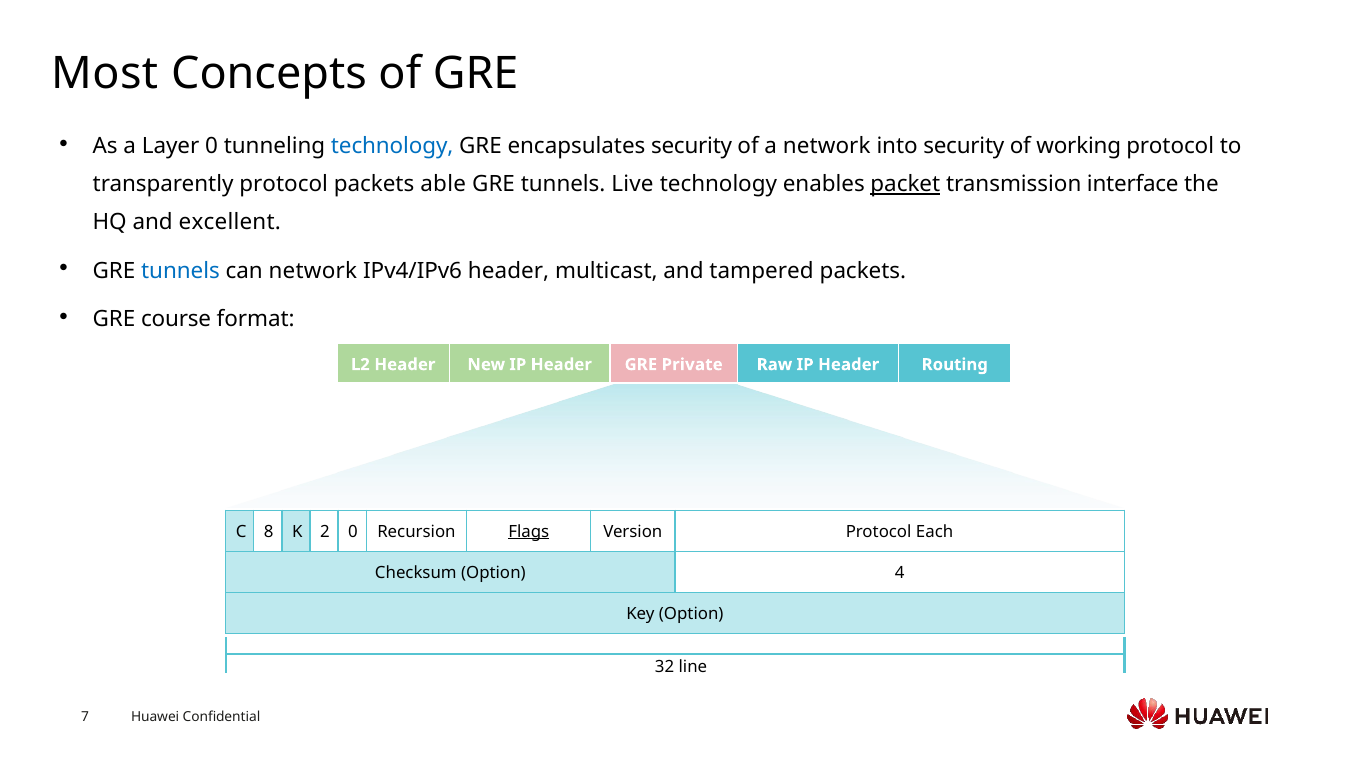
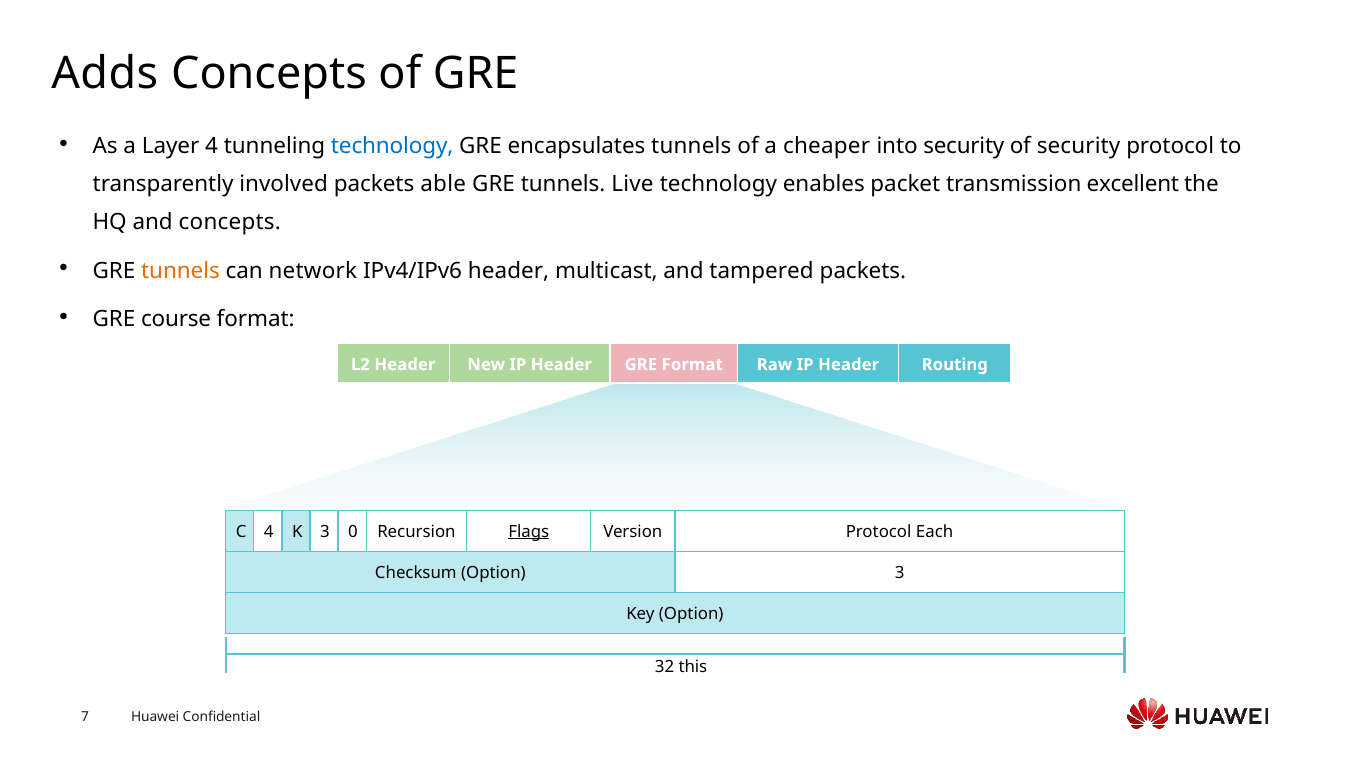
Most: Most -> Adds
Layer 0: 0 -> 4
encapsulates security: security -> tunnels
a network: network -> cheaper
of working: working -> security
transparently protocol: protocol -> involved
packet underline: present -> none
interface: interface -> excellent
and excellent: excellent -> concepts
tunnels at (180, 271) colour: blue -> orange
GRE Private: Private -> Format
C 8: 8 -> 4
K 2: 2 -> 3
Option 4: 4 -> 3
line: line -> this
